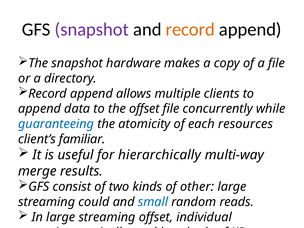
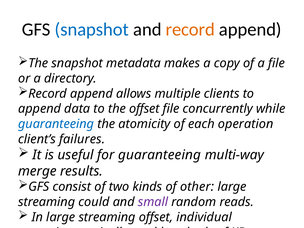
snapshot at (92, 29) colour: purple -> blue
hardware: hardware -> metadata
resources: resources -> operation
familiar: familiar -> failures
for hierarchically: hierarchically -> guaranteeing
small at (153, 202) colour: blue -> purple
